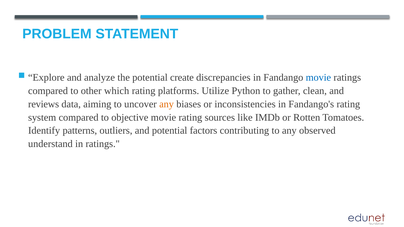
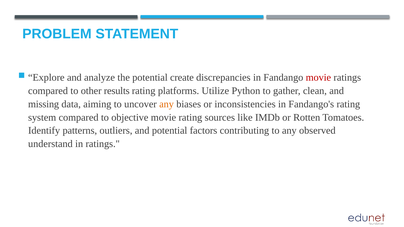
movie at (318, 77) colour: blue -> red
which: which -> results
reviews: reviews -> missing
